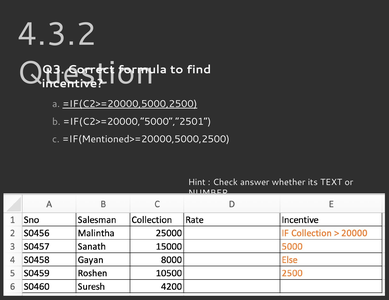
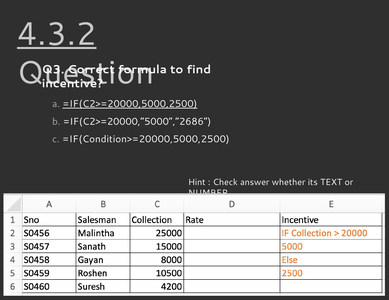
4.3.2 underline: none -> present
=IF(C2>=20000,”5000”,”2501: =IF(C2>=20000,”5000”,”2501 -> =IF(C2>=20000,”5000”,”2686
=IF(Mentioned>=20000,5000,2500: =IF(Mentioned>=20000,5000,2500 -> =IF(Condition>=20000,5000,2500
